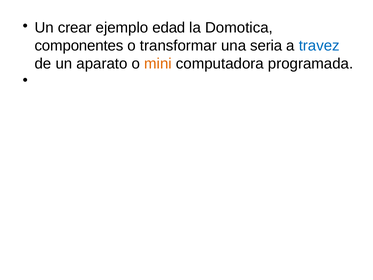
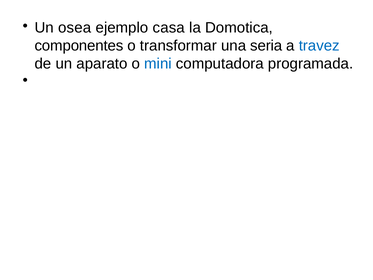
crear: crear -> osea
edad: edad -> casa
mini colour: orange -> blue
